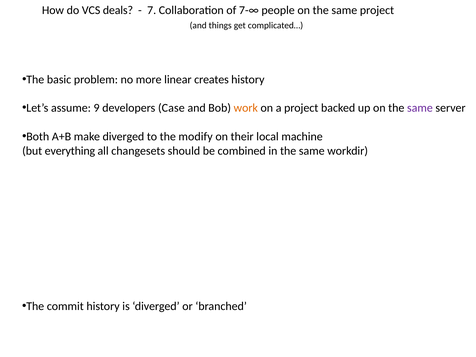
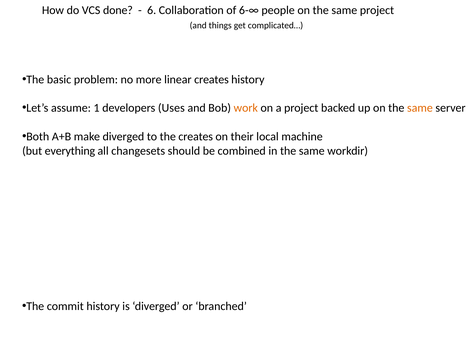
deals: deals -> done
7: 7 -> 6
7-∞: 7-∞ -> 6-∞
9: 9 -> 1
Case: Case -> Uses
same at (420, 108) colour: purple -> orange
the modify: modify -> creates
